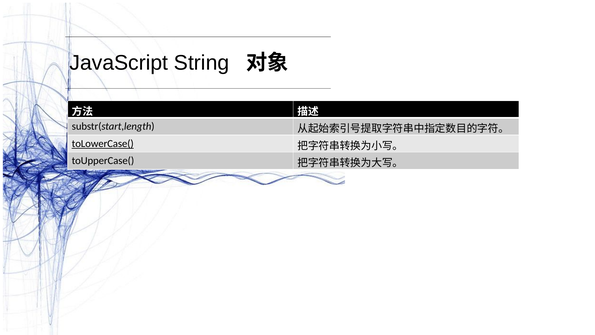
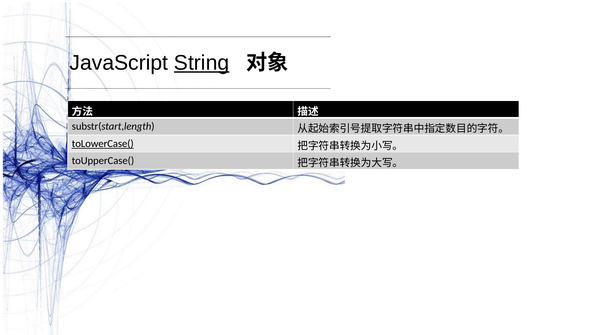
String underline: none -> present
